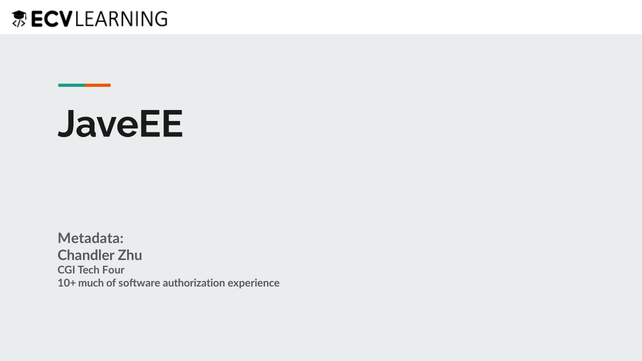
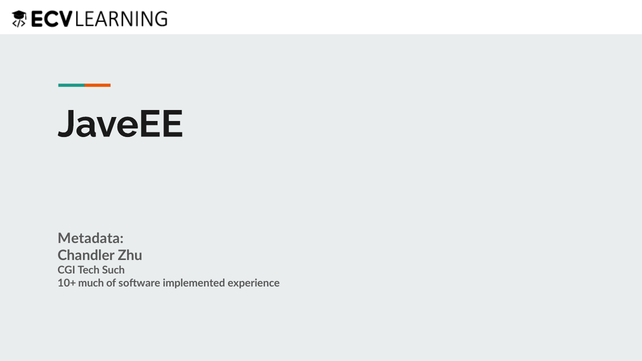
Four: Four -> Such
authorization: authorization -> implemented
